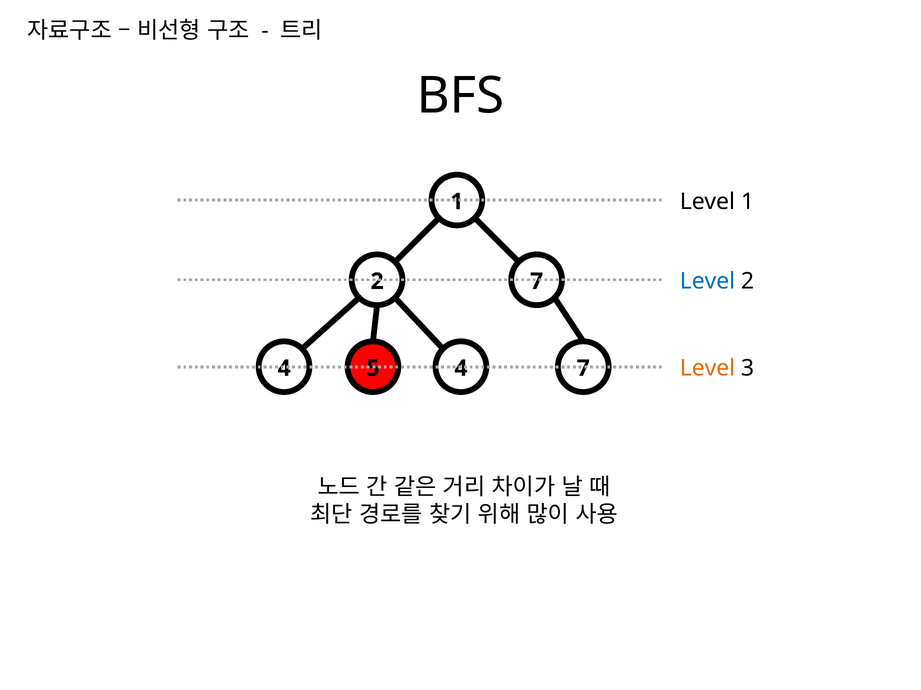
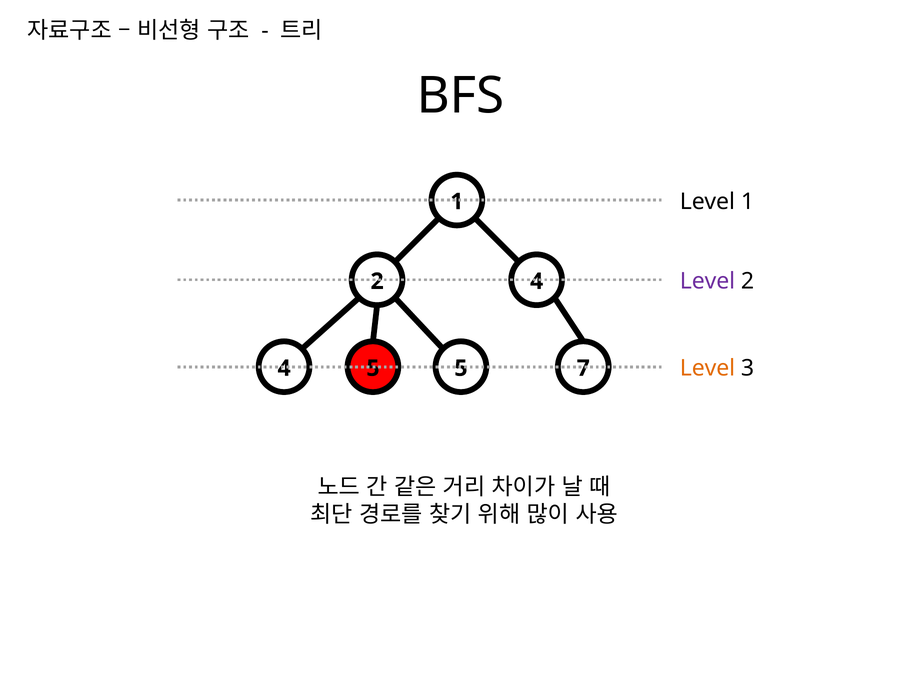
Level at (708, 281) colour: blue -> purple
2 7: 7 -> 4
4 4: 4 -> 5
